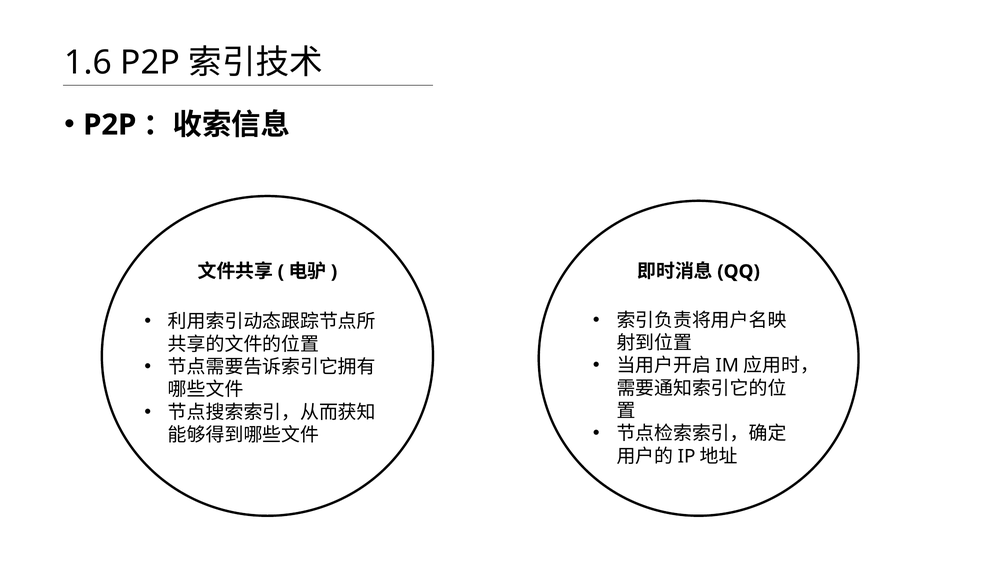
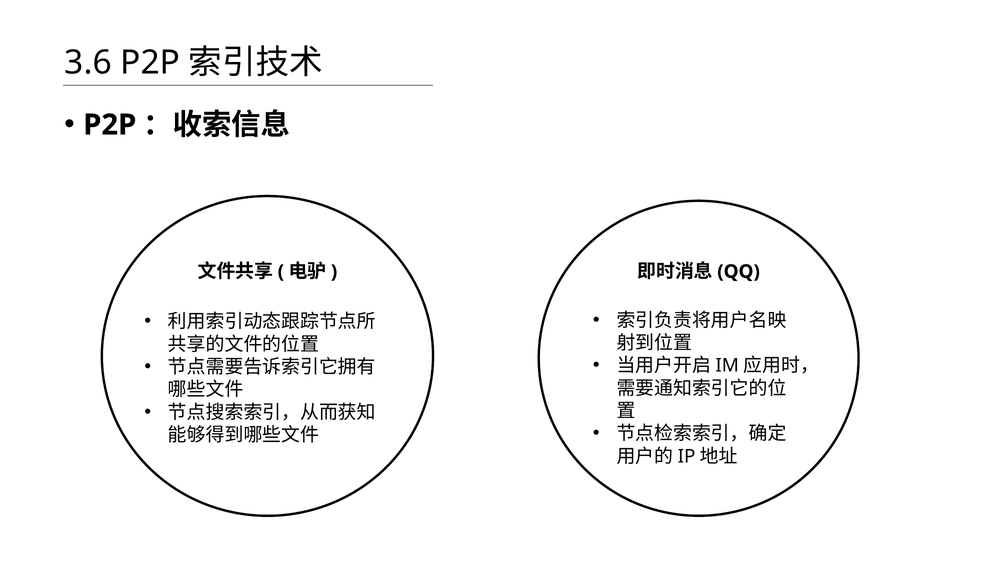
1.6: 1.6 -> 3.6
